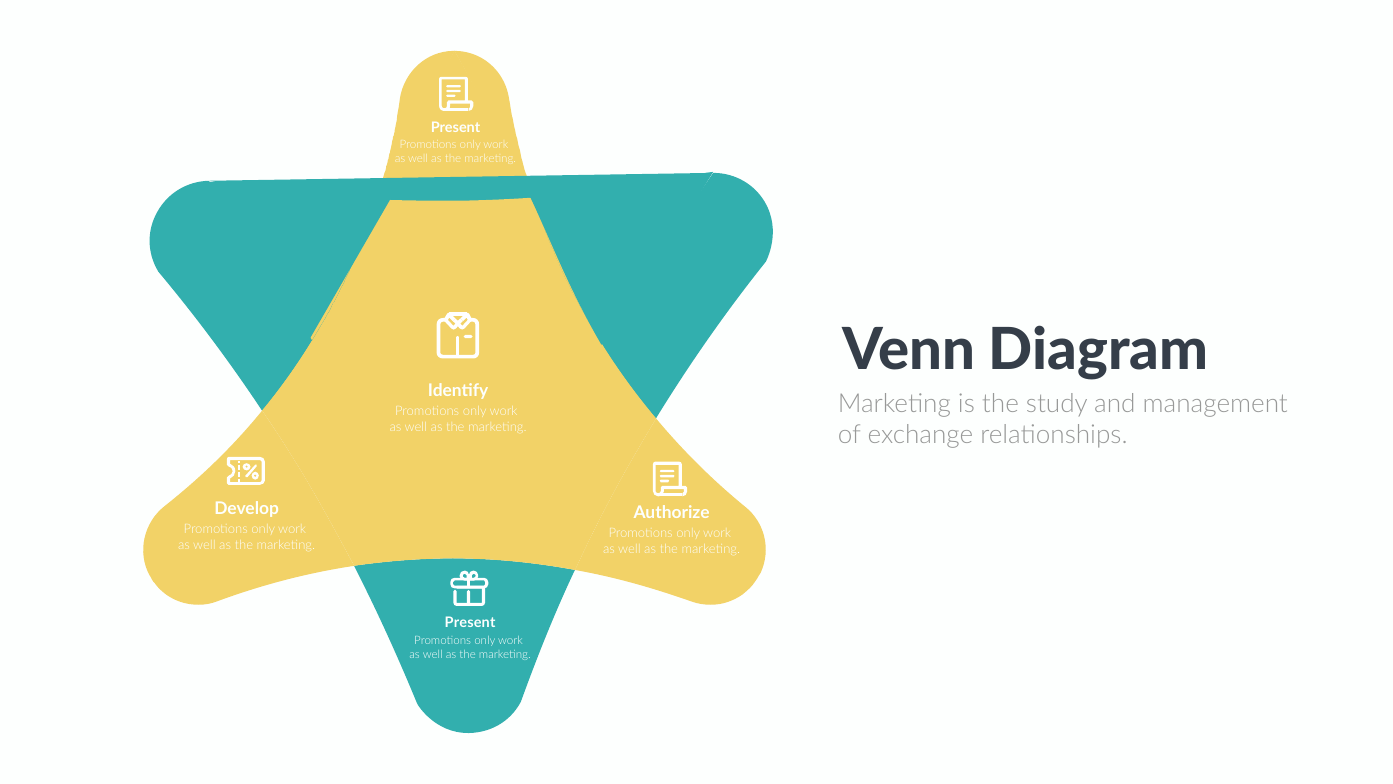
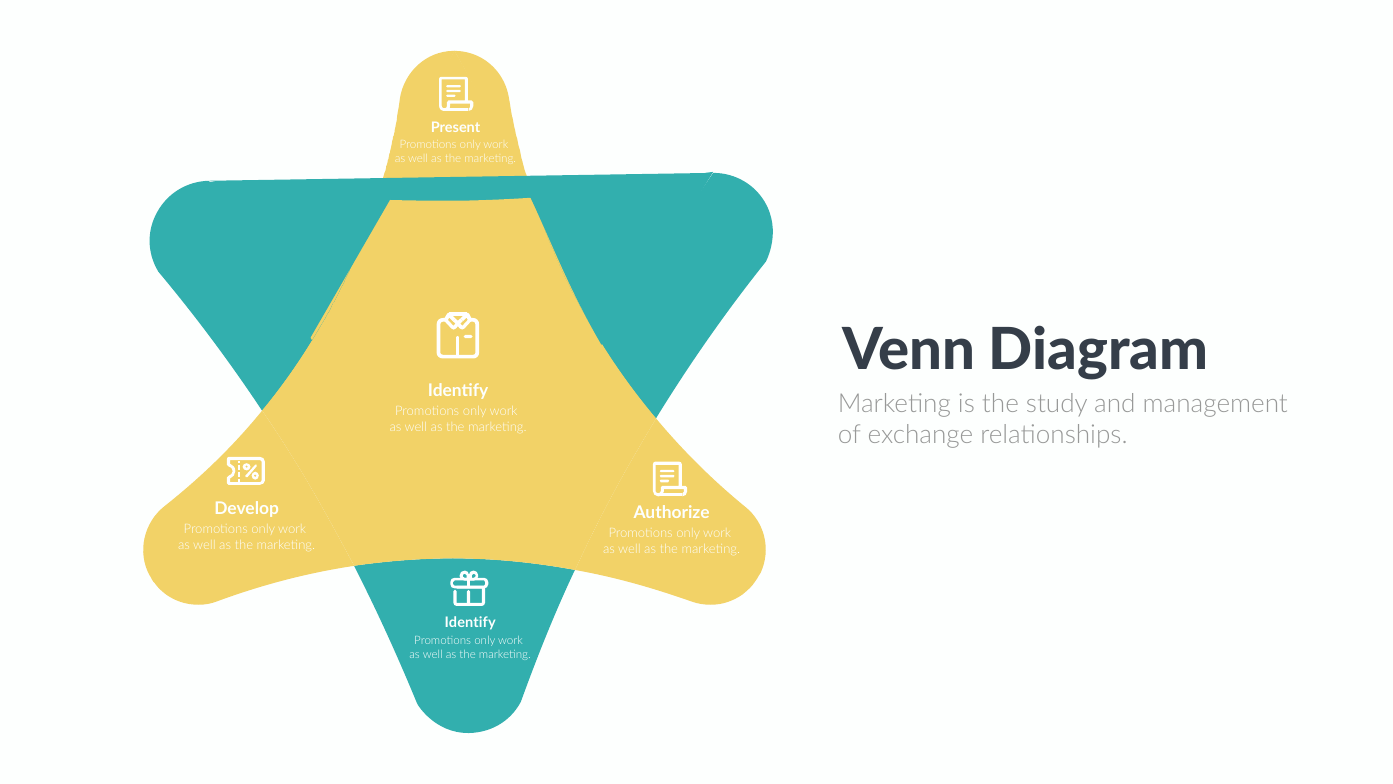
Present at (470, 622): Present -> Identify
